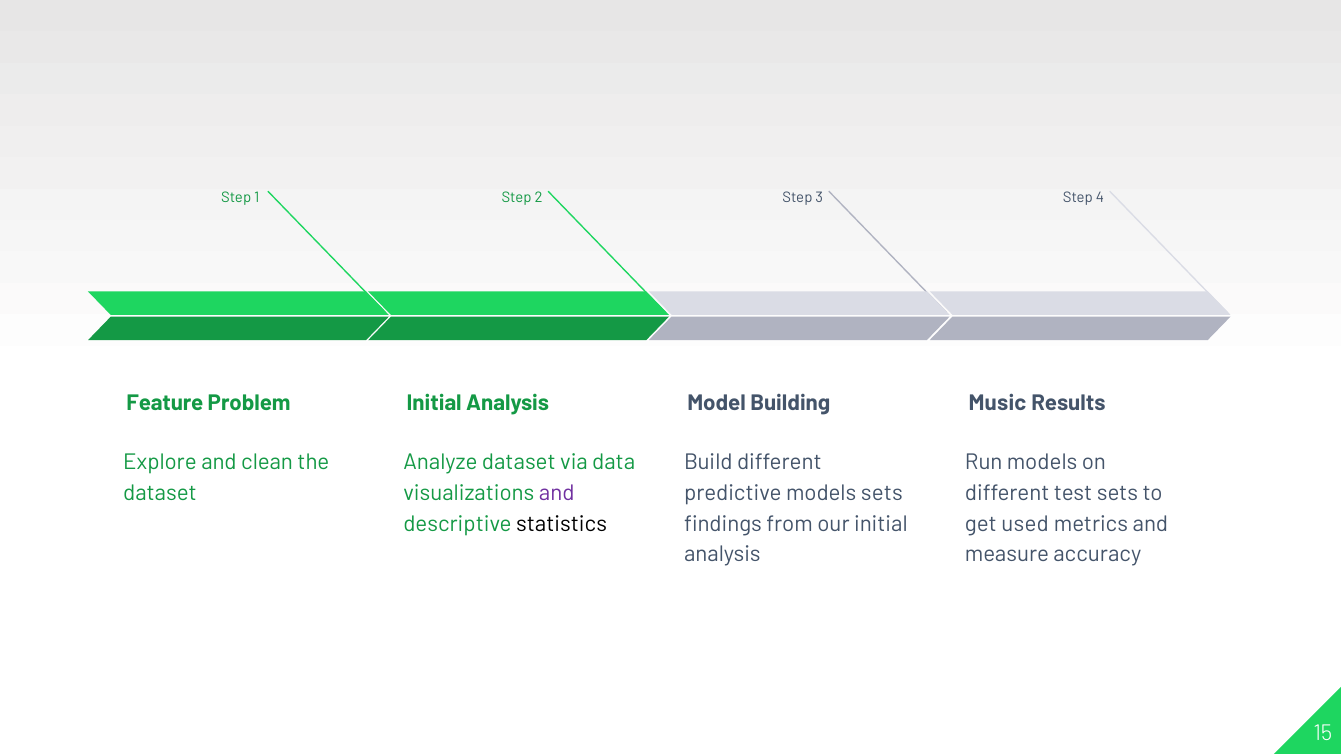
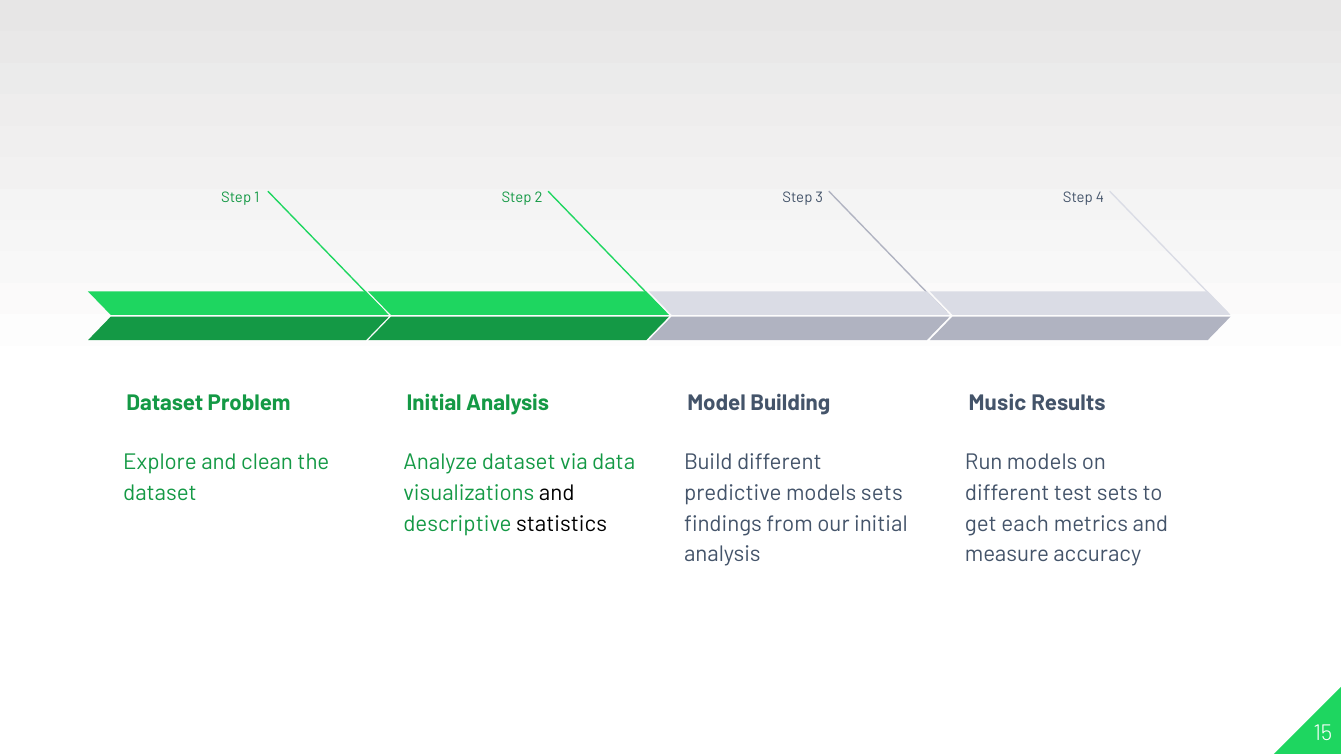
Feature at (165, 403): Feature -> Dataset
and at (557, 493) colour: purple -> black
used: used -> each
